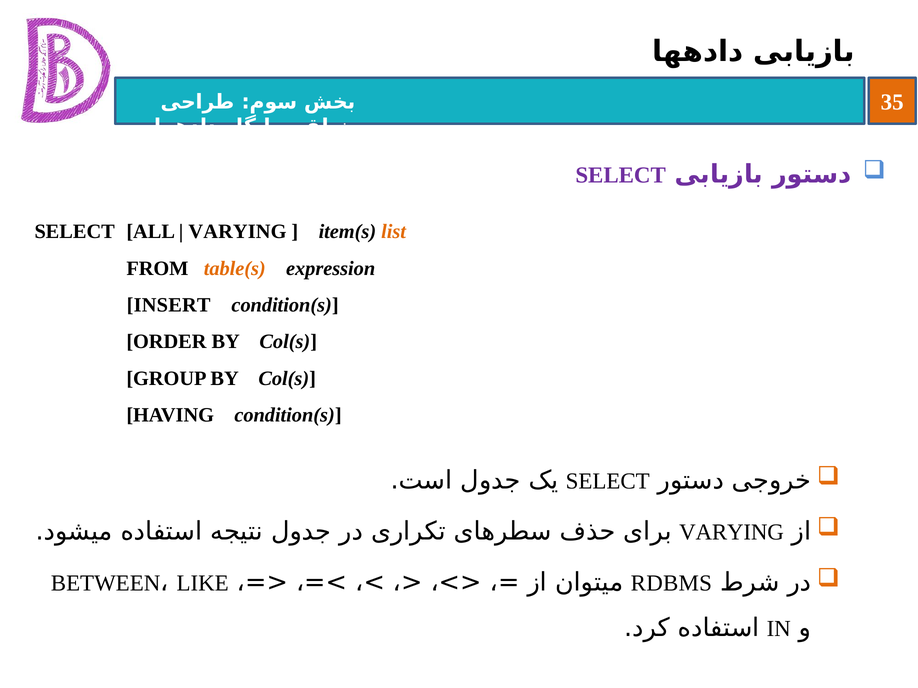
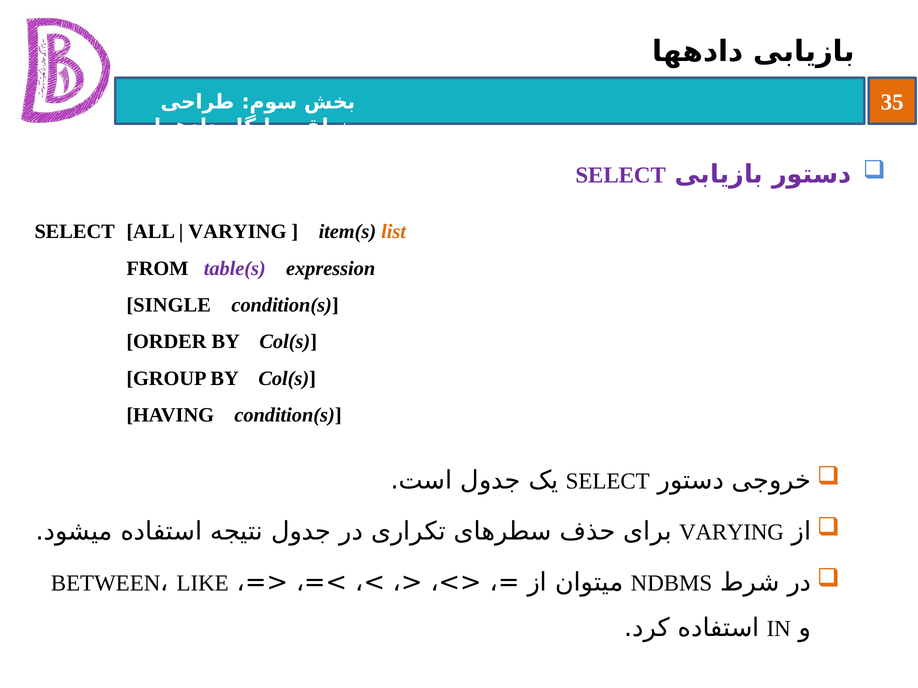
table(s colour: orange -> purple
INSERT: INSERT -> SINGLE
RDBMS: RDBMS -> NDBMS
